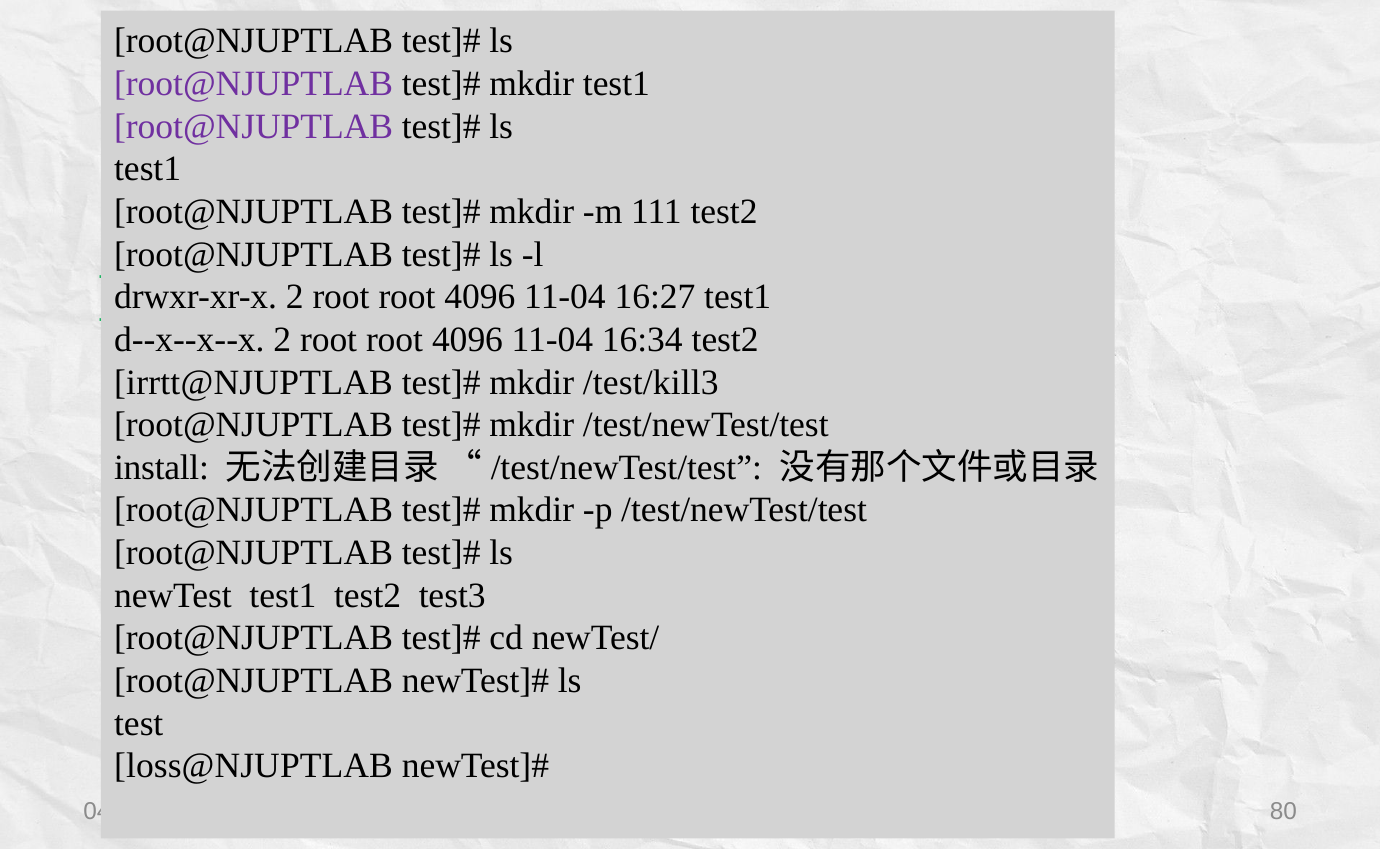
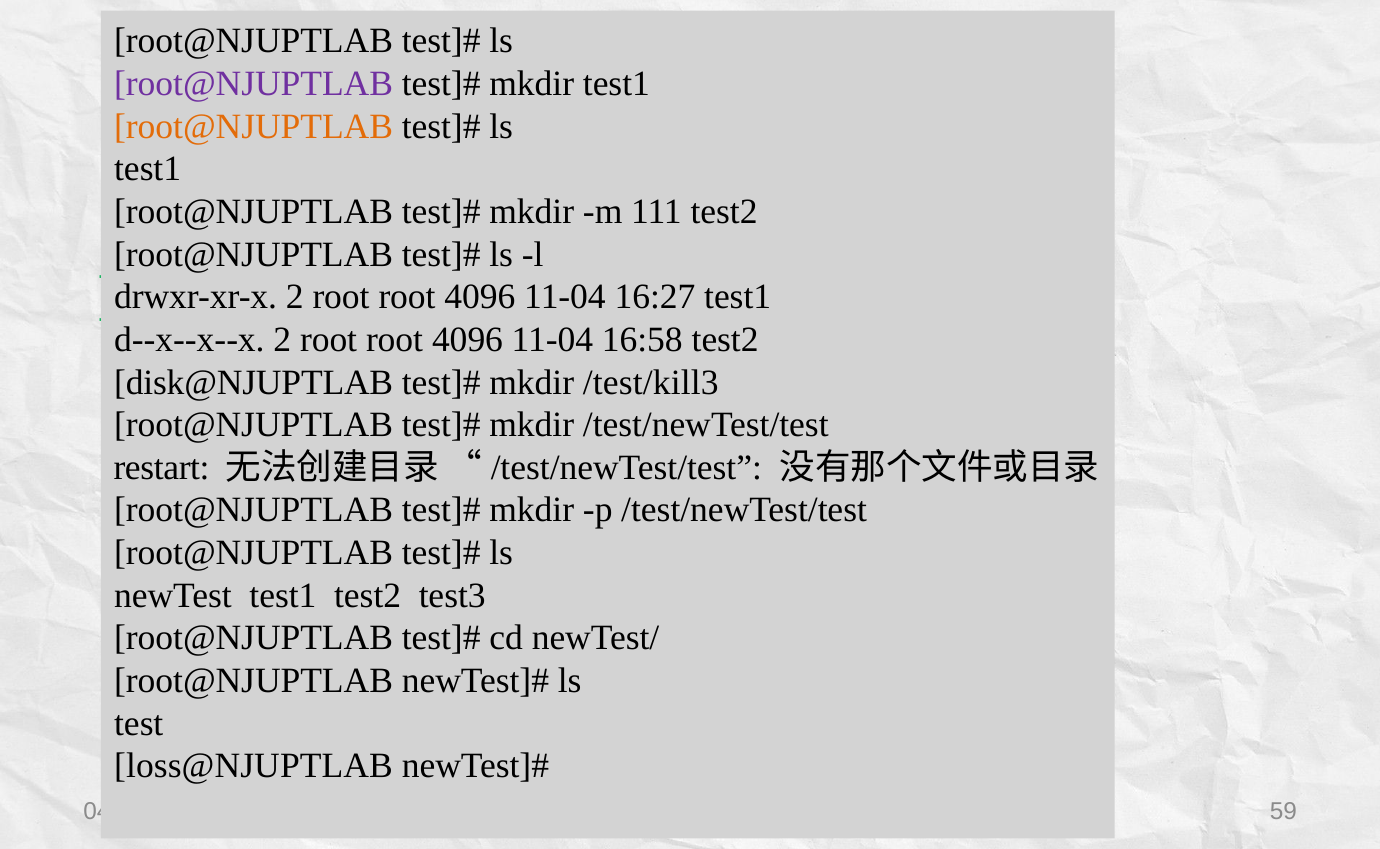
root@NJUPTLAB at (254, 126) colour: purple -> orange
16:34: 16:34 -> 16:58
irrtt@NJUPTLAB: irrtt@NJUPTLAB -> disk@NJUPTLAB
install: install -> restart
80: 80 -> 59
